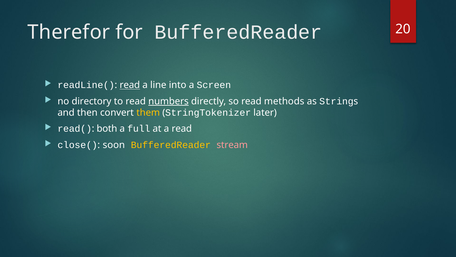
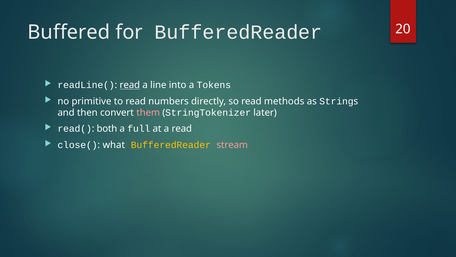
Therefor: Therefor -> Buffered
Screen: Screen -> Tokens
directory: directory -> primitive
numbers underline: present -> none
them colour: yellow -> pink
soon: soon -> what
